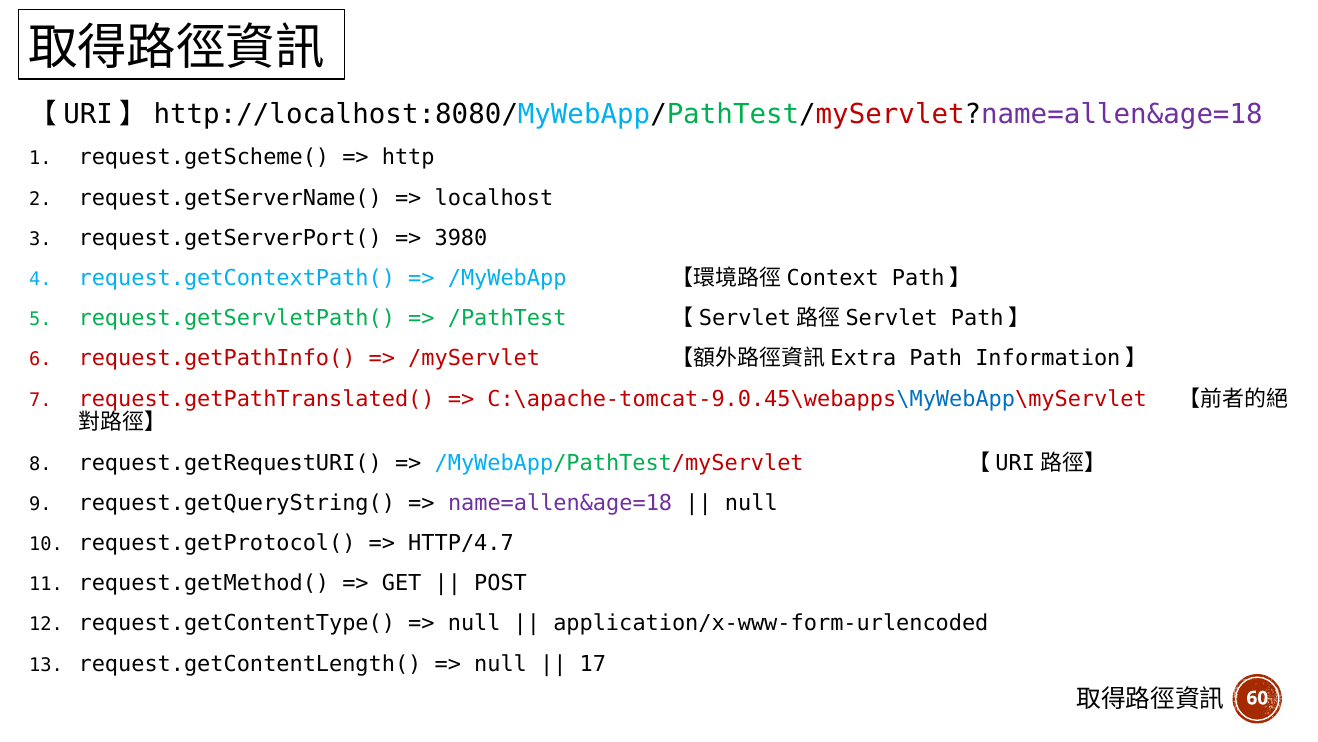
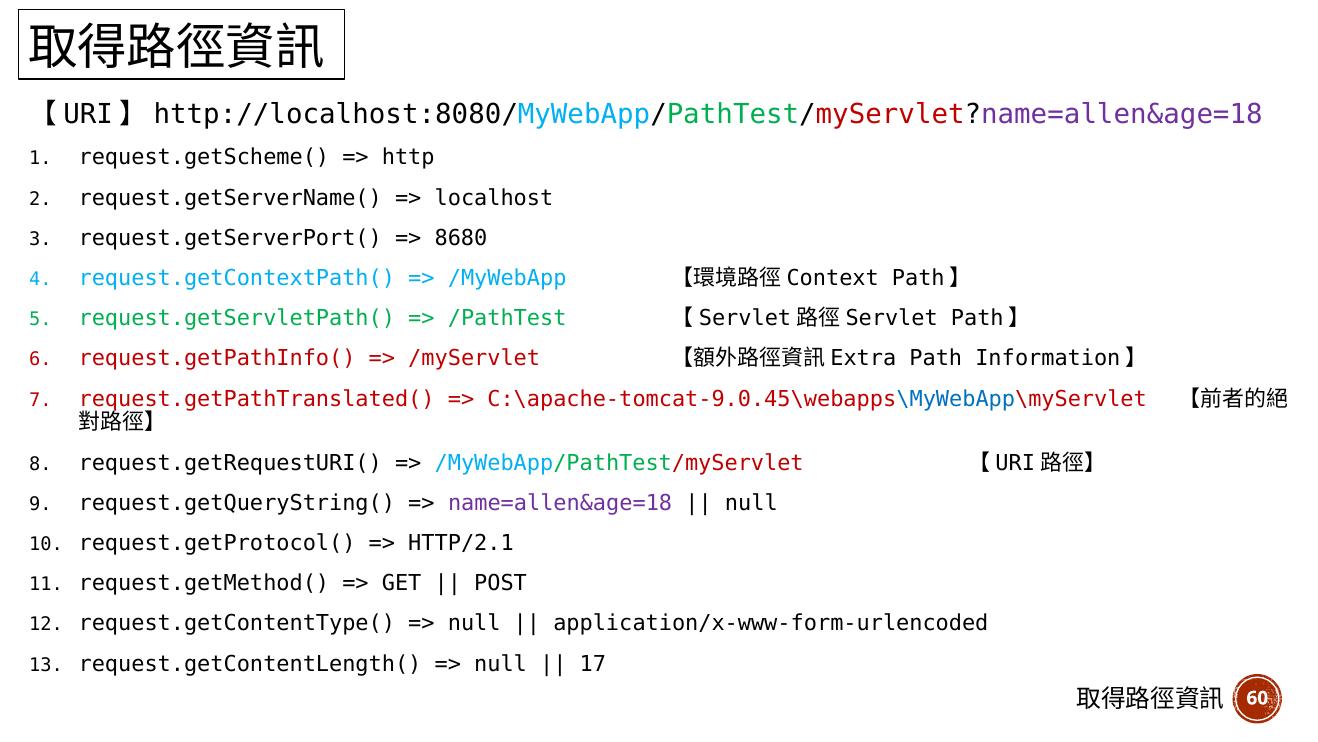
3980: 3980 -> 8680
HTTP/4.7: HTTP/4.7 -> HTTP/2.1
